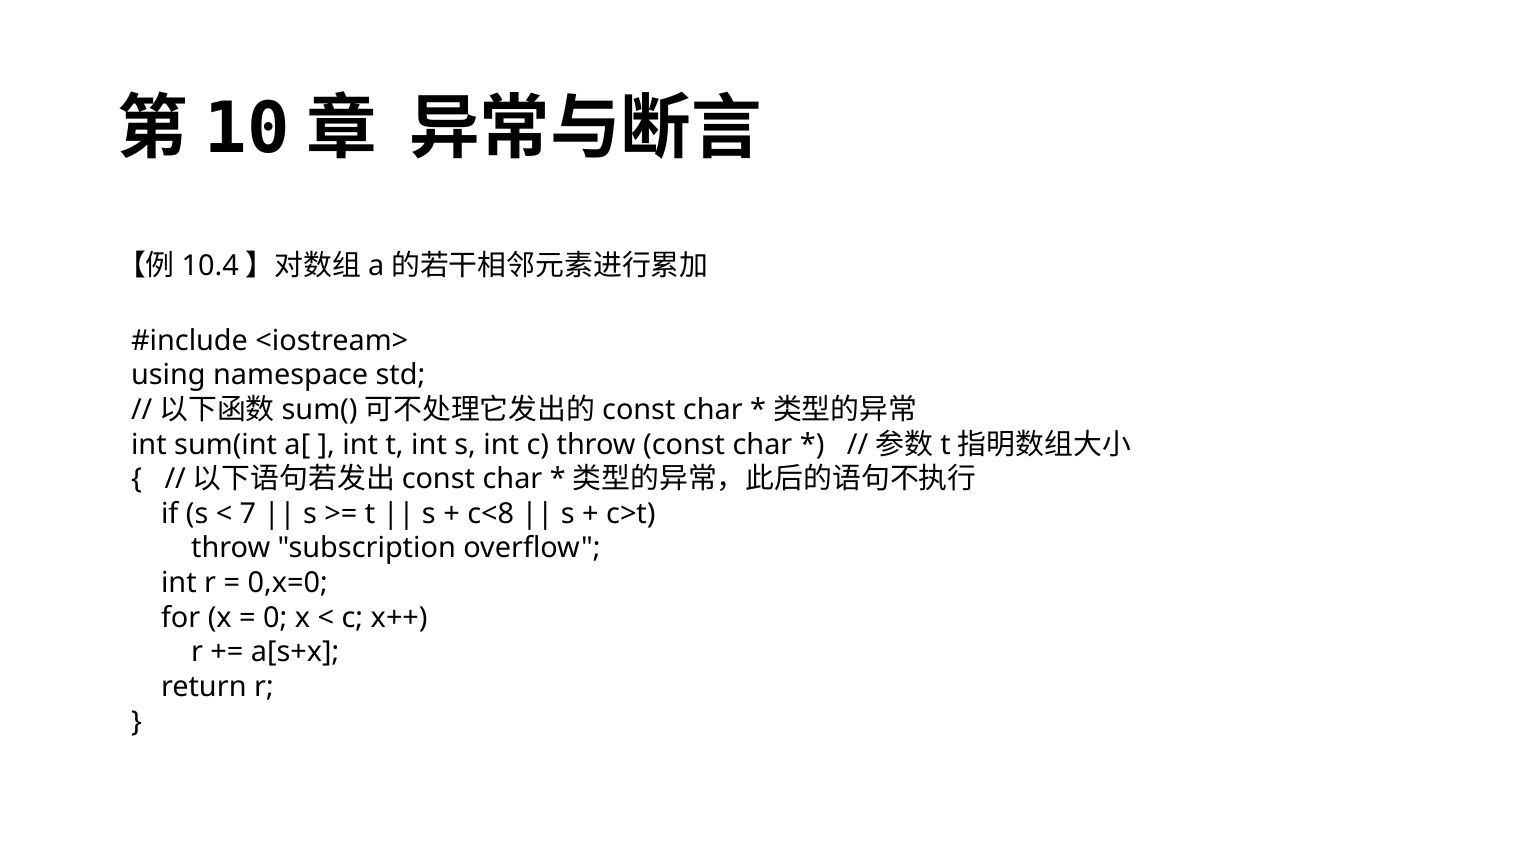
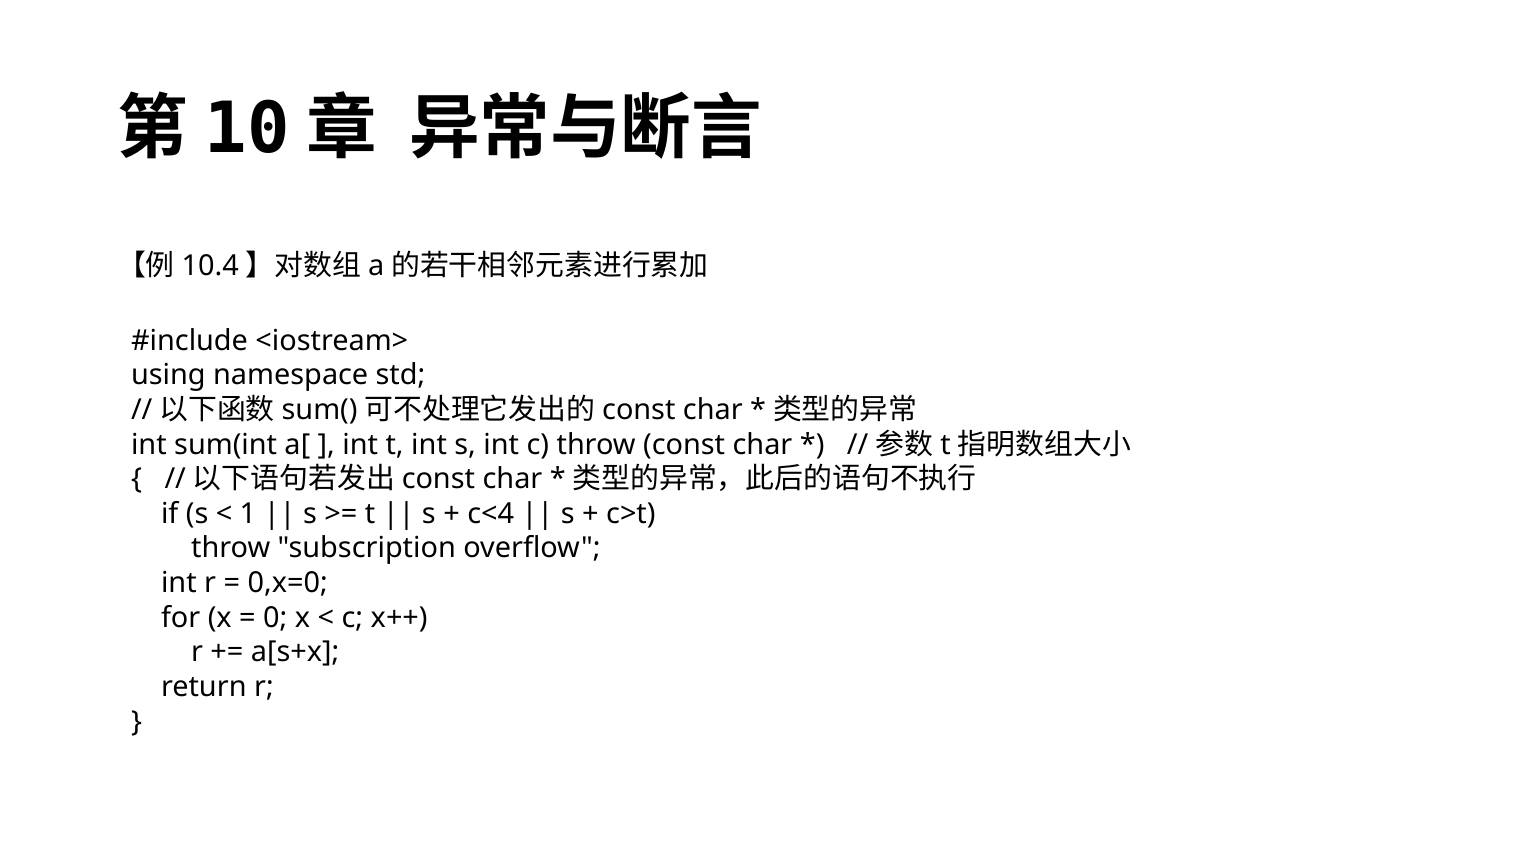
7: 7 -> 1
c<8: c<8 -> c<4
